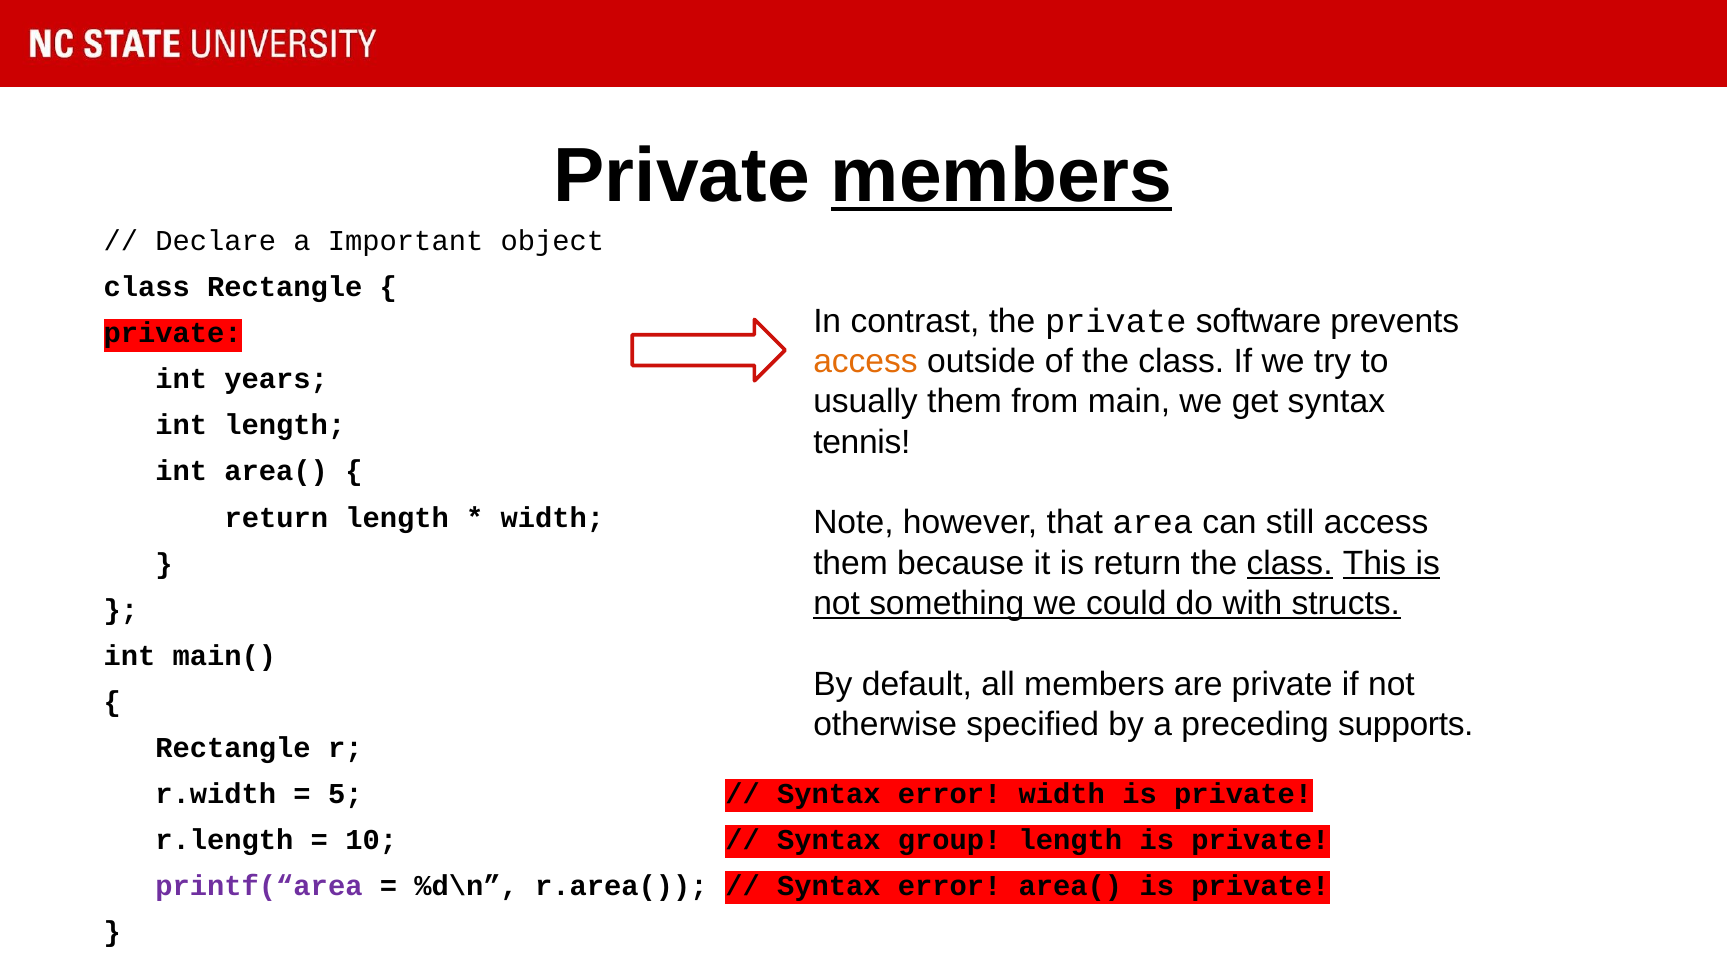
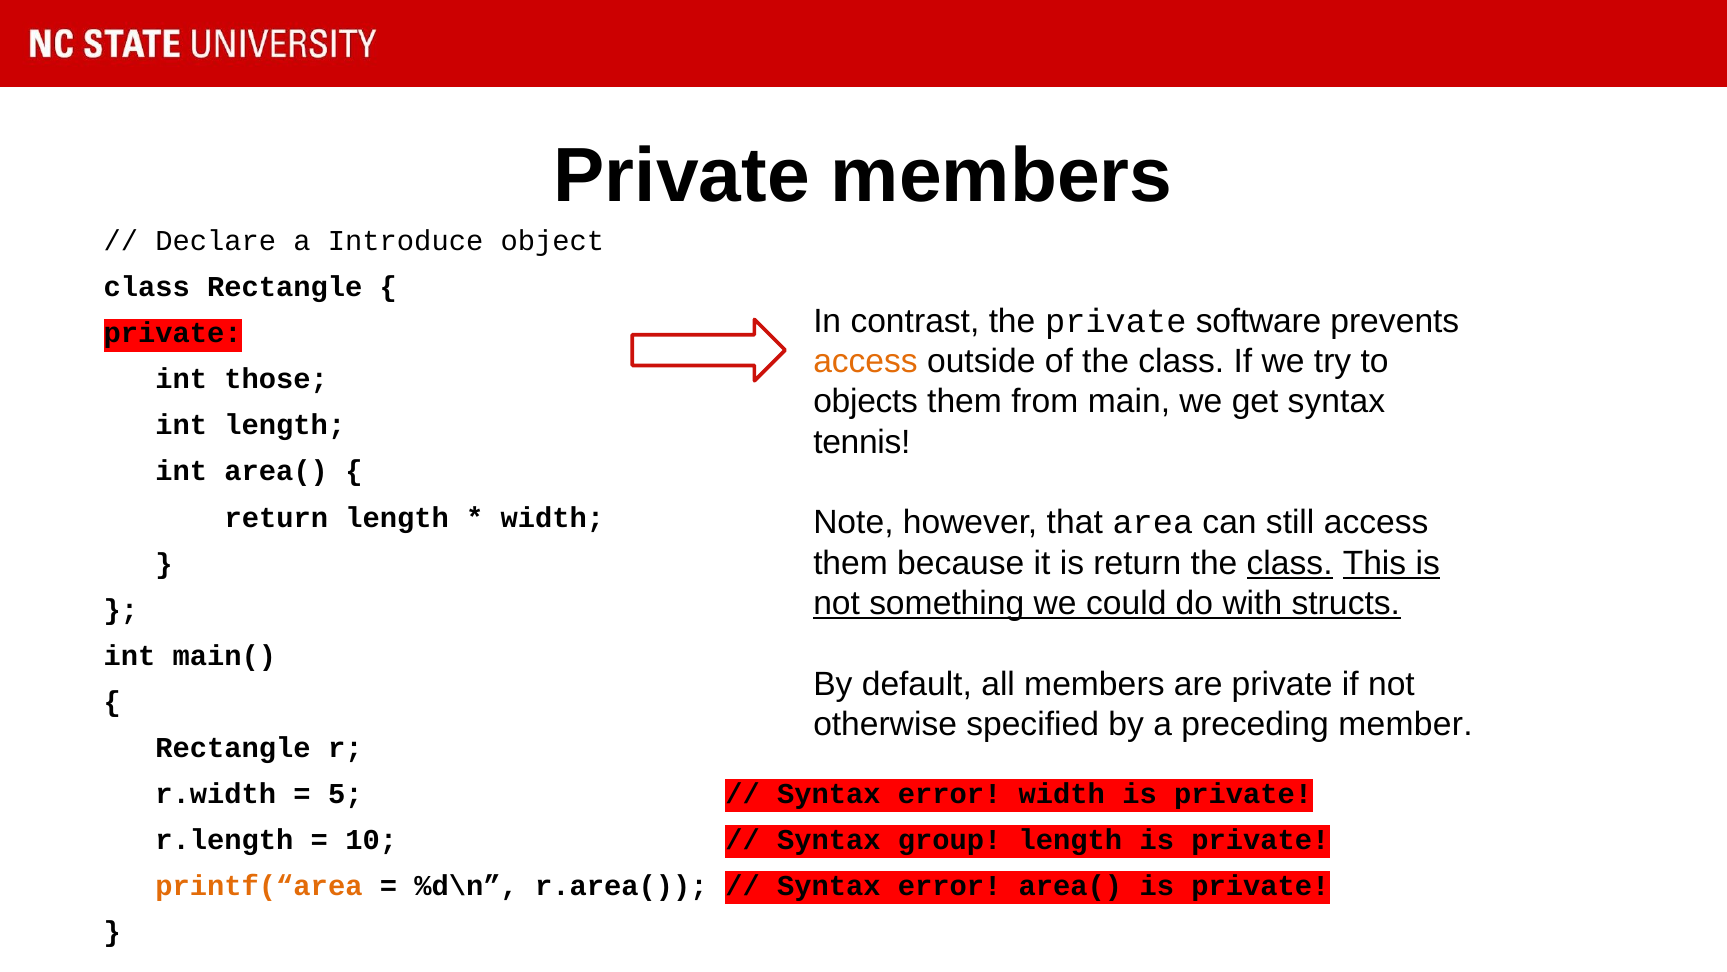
members at (1002, 176) underline: present -> none
Important: Important -> Introduce
years: years -> those
usually: usually -> objects
supports: supports -> member
printf(“area colour: purple -> orange
